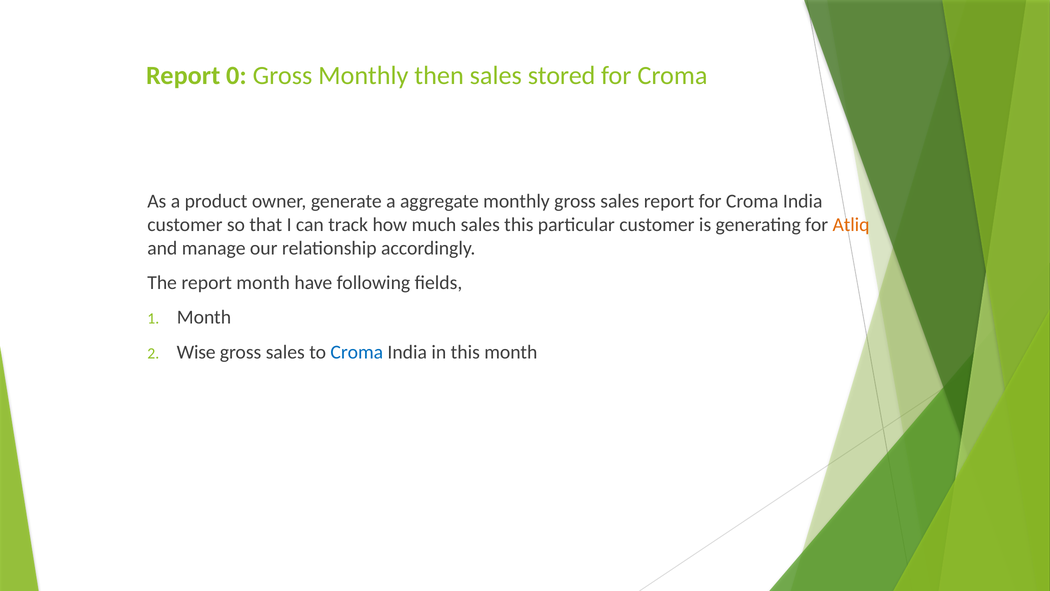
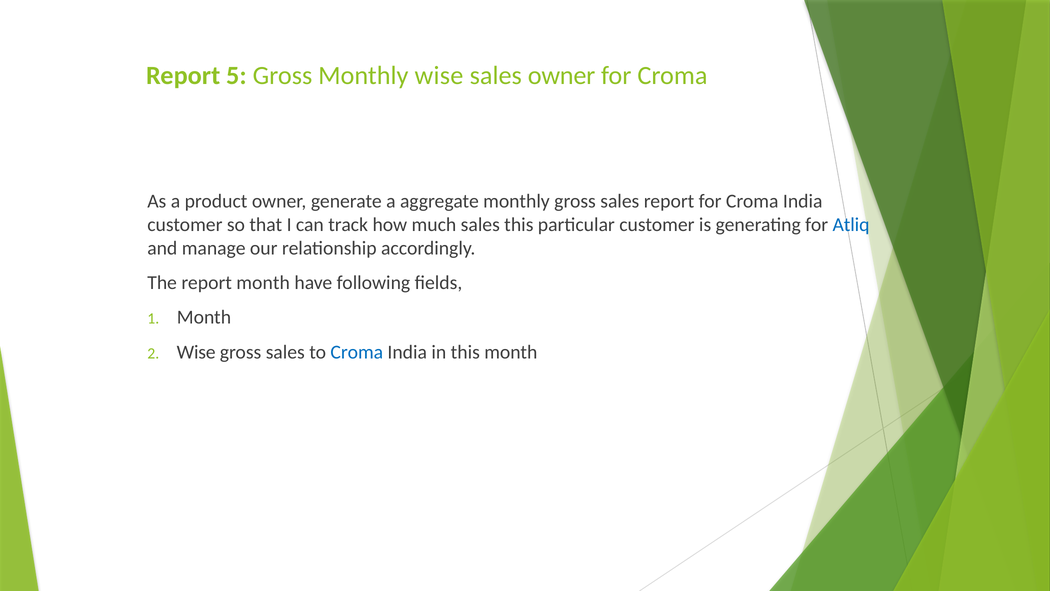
0: 0 -> 5
Monthly then: then -> wise
sales stored: stored -> owner
Atliq colour: orange -> blue
